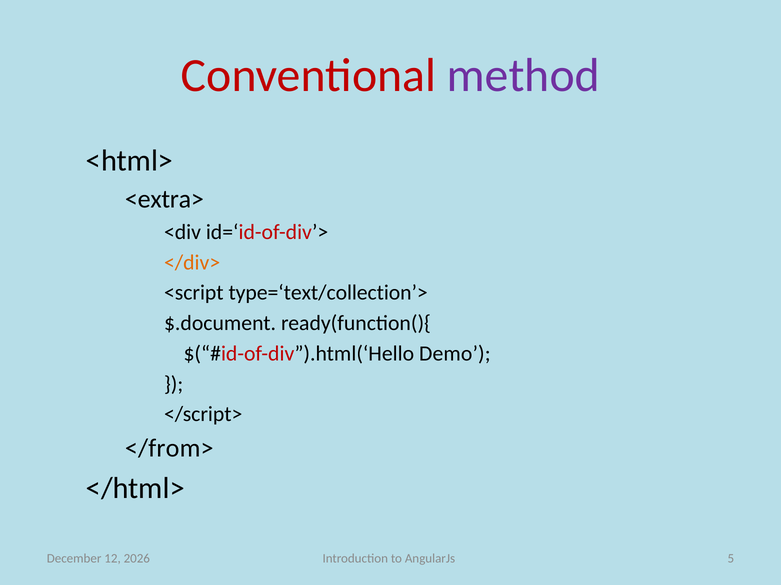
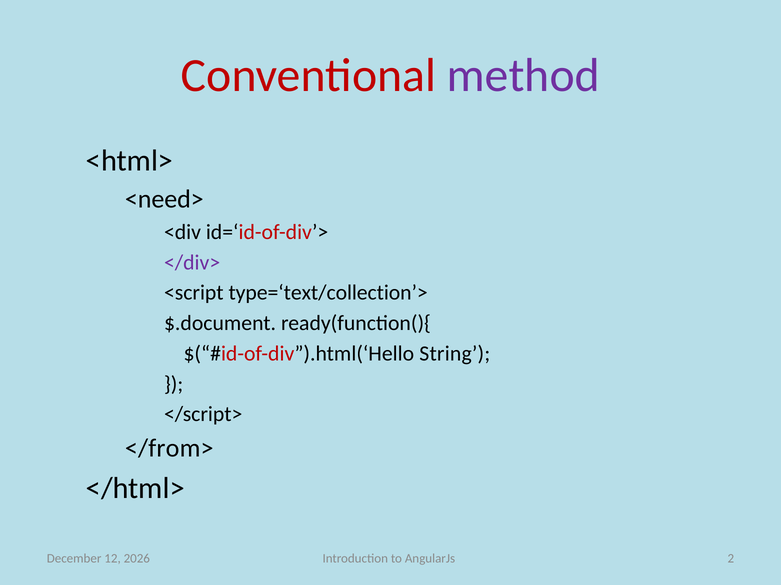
<extra>: <extra> -> <need>
</div> colour: orange -> purple
Demo: Demo -> String
5: 5 -> 2
